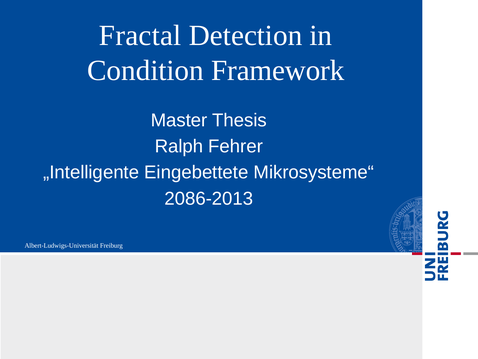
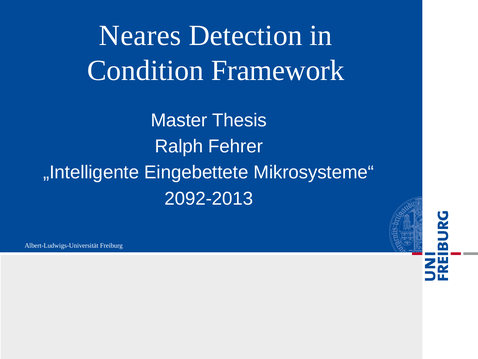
Fractal: Fractal -> Neares
2086-2013: 2086-2013 -> 2092-2013
